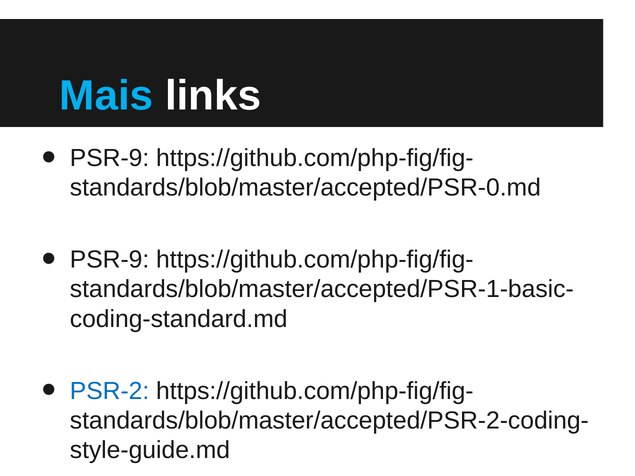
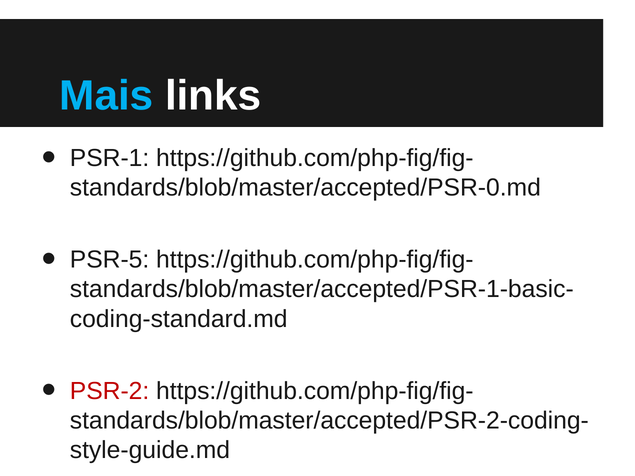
PSR-9 at (110, 158): PSR-9 -> PSR-1
PSR-9 at (110, 260): PSR-9 -> PSR-5
PSR-2 colour: blue -> red
